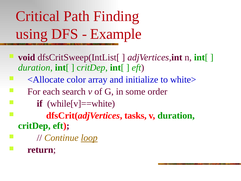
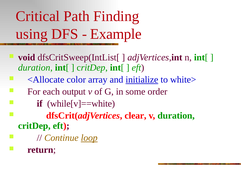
initialize underline: none -> present
search: search -> output
tasks: tasks -> clear
